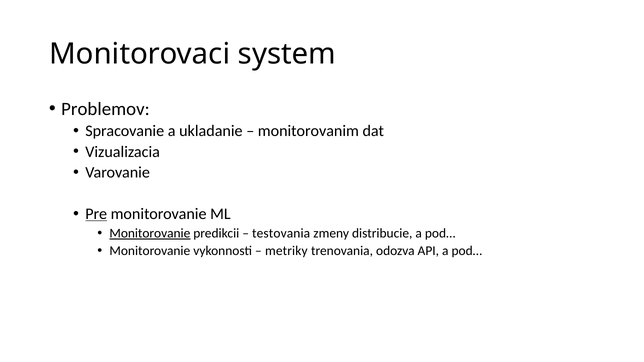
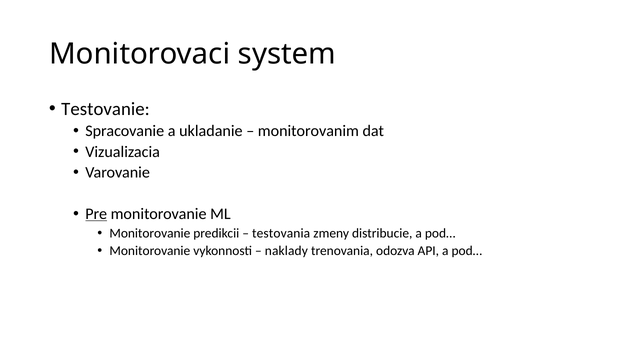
Problemov: Problemov -> Testovanie
Monitorovanie at (150, 233) underline: present -> none
metriky: metriky -> naklady
